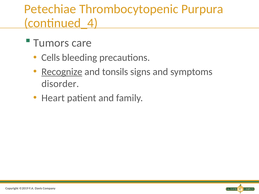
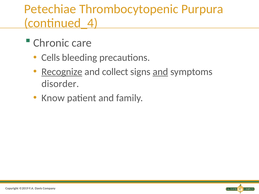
Tumors: Tumors -> Chronic
tonsils: tonsils -> collect
and at (160, 72) underline: none -> present
Heart: Heart -> Know
